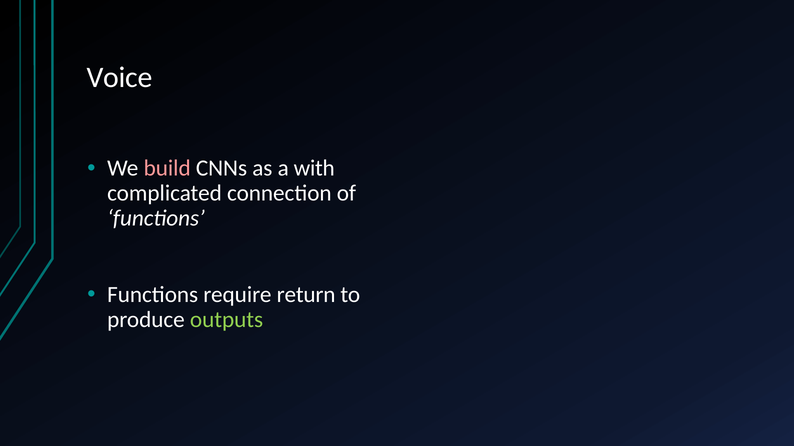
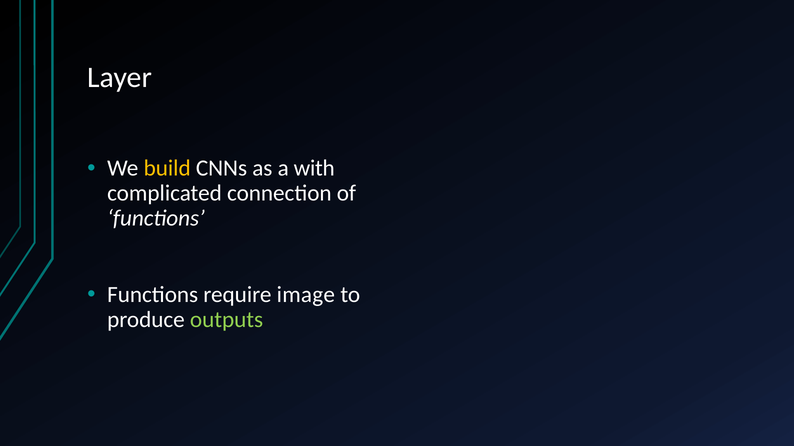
Voice: Voice -> Layer
build colour: pink -> yellow
return: return -> image
